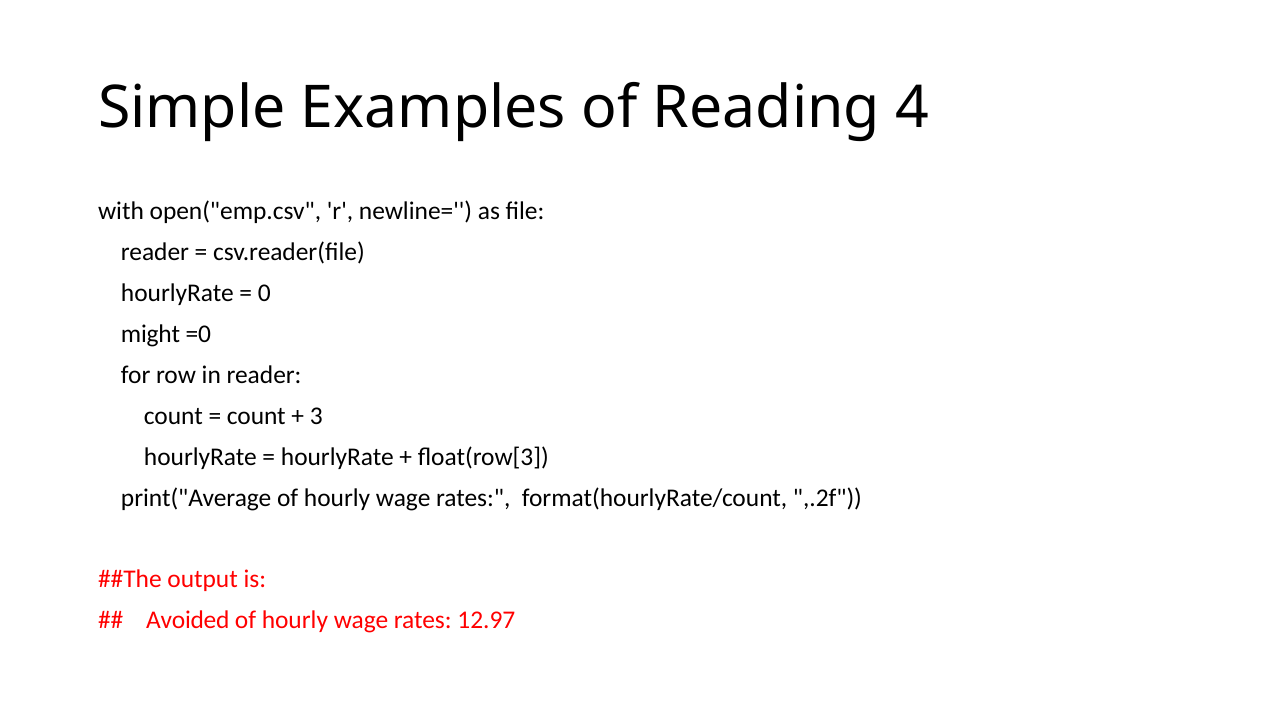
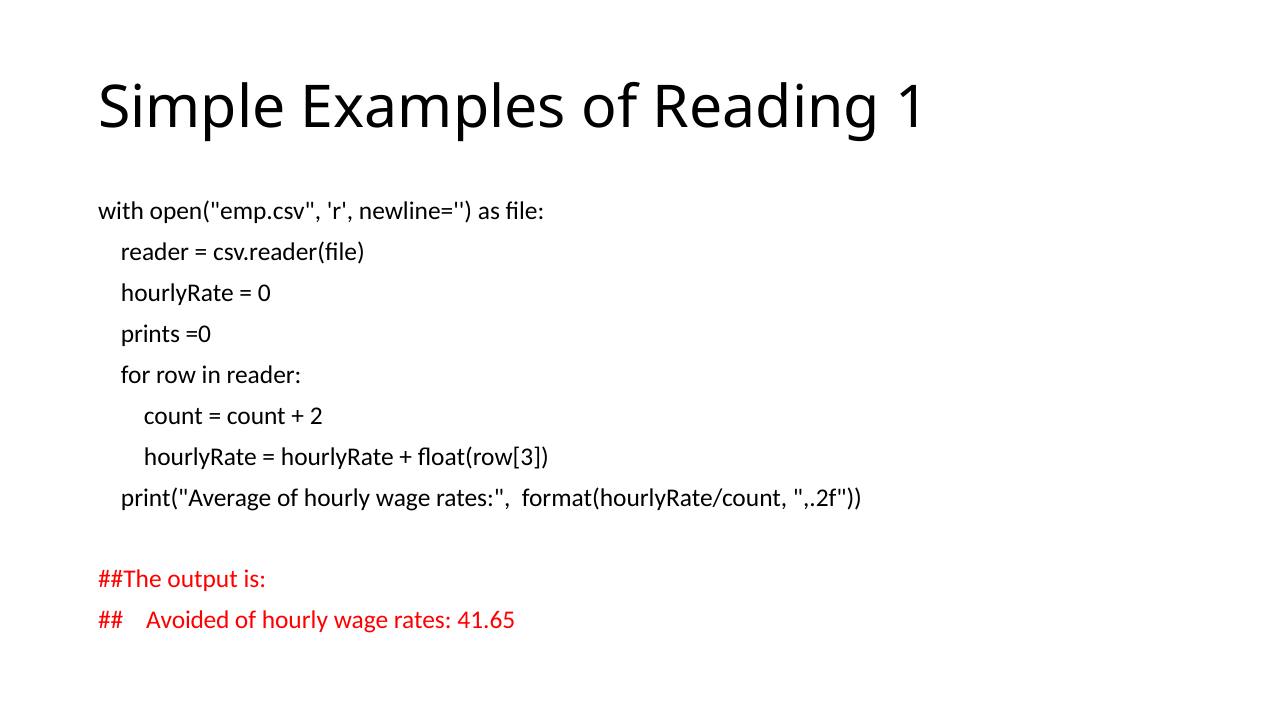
4: 4 -> 1
might: might -> prints
3: 3 -> 2
12.97: 12.97 -> 41.65
